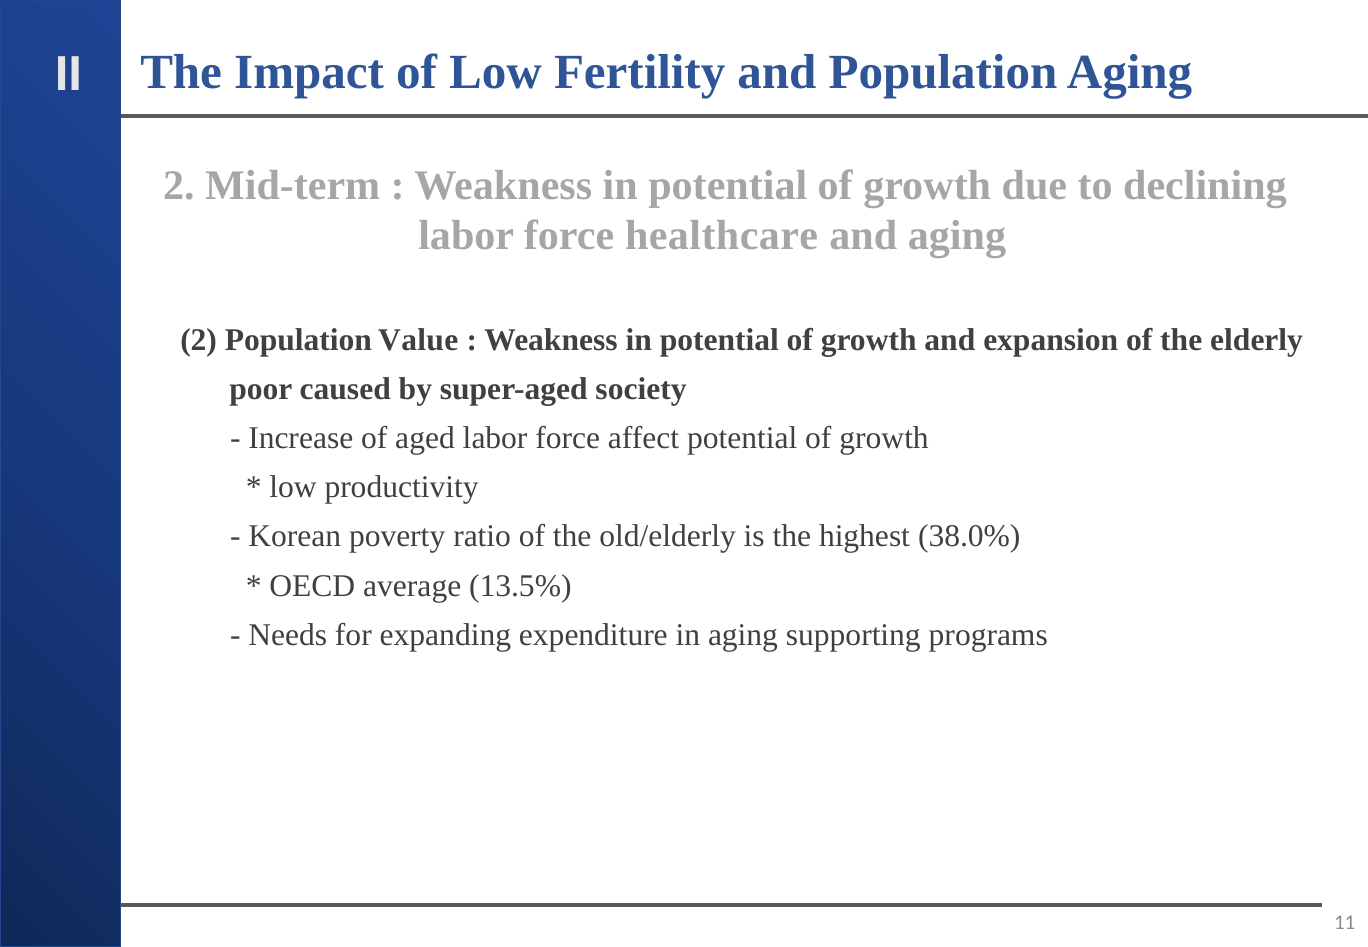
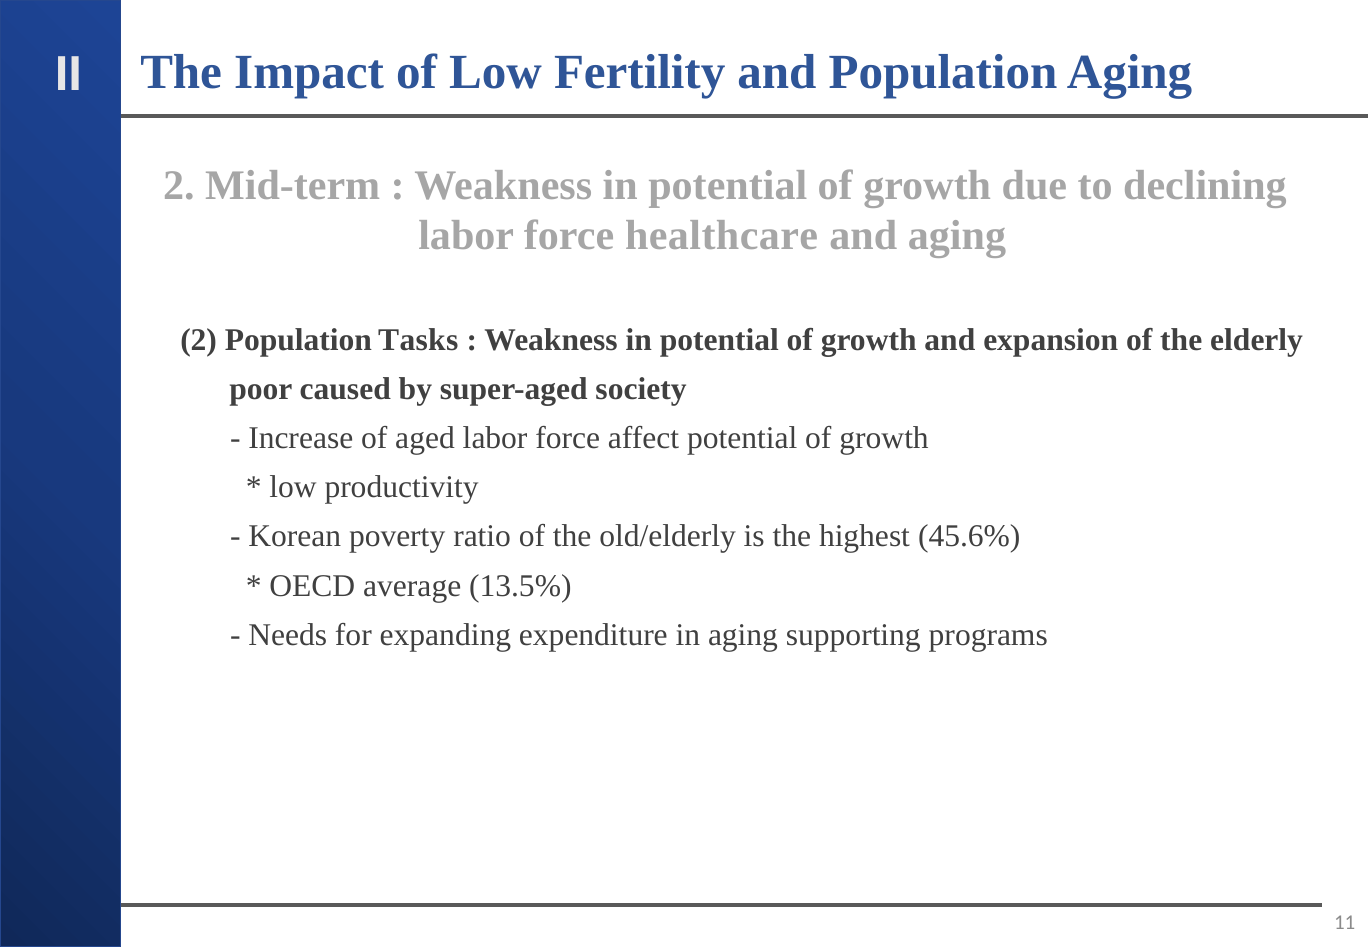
Value: Value -> Tasks
38.0%: 38.0% -> 45.6%
